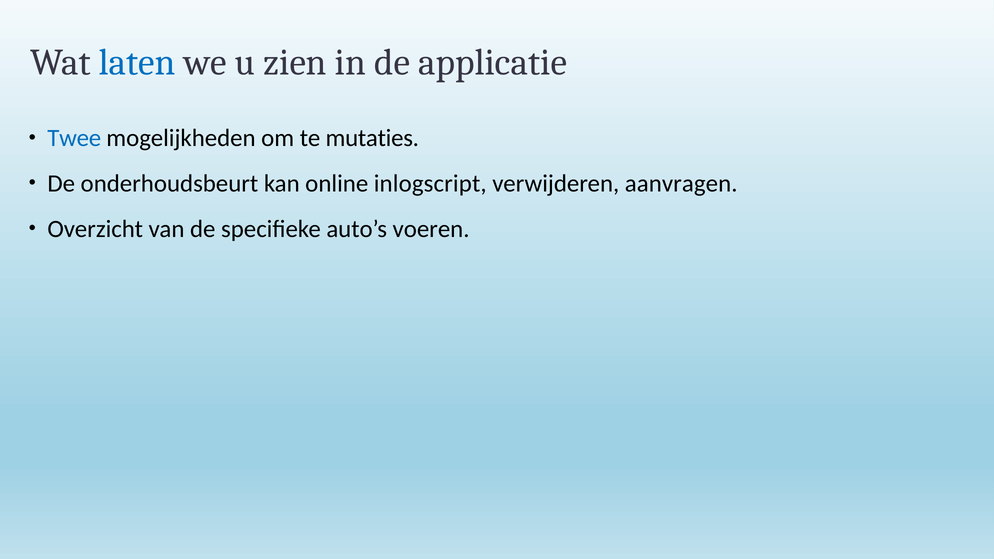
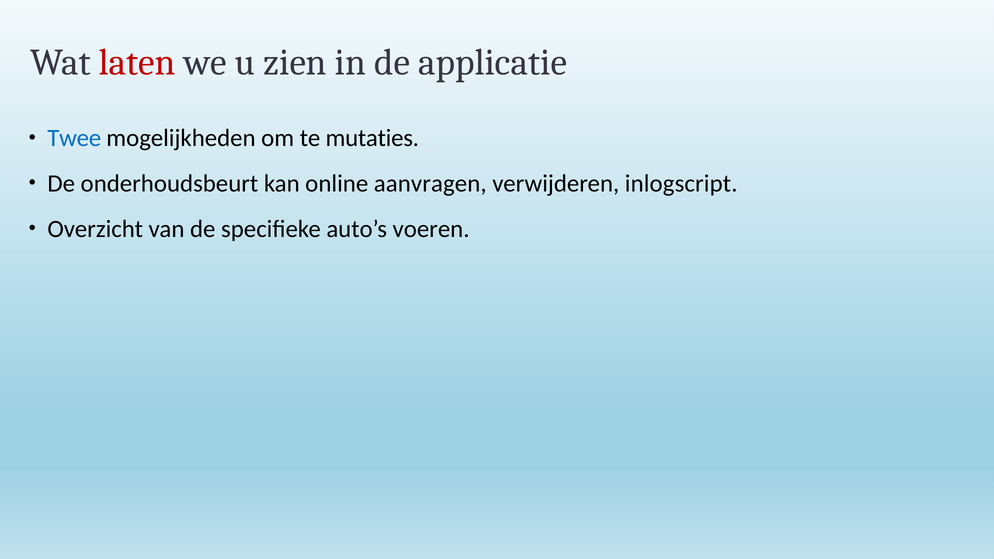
laten colour: blue -> red
inlogscript: inlogscript -> aanvragen
aanvragen: aanvragen -> inlogscript
